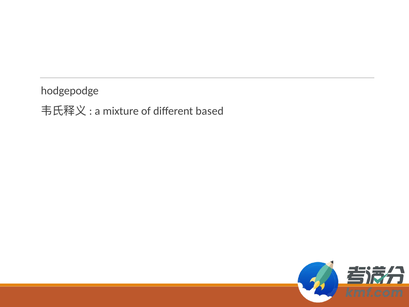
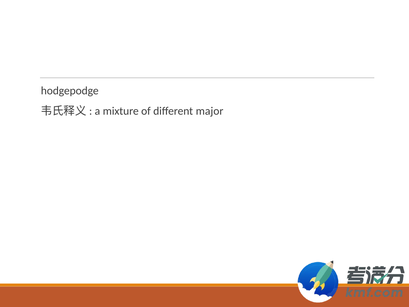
based: based -> major
